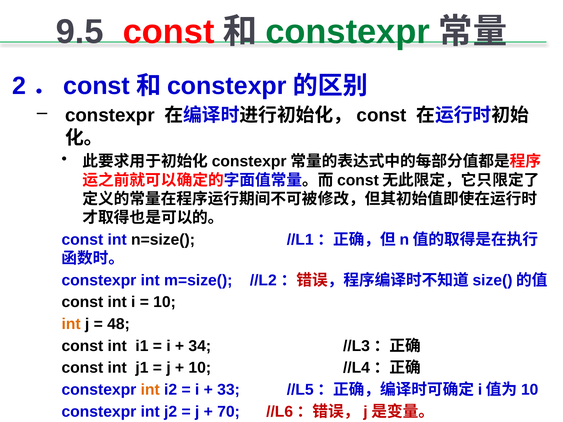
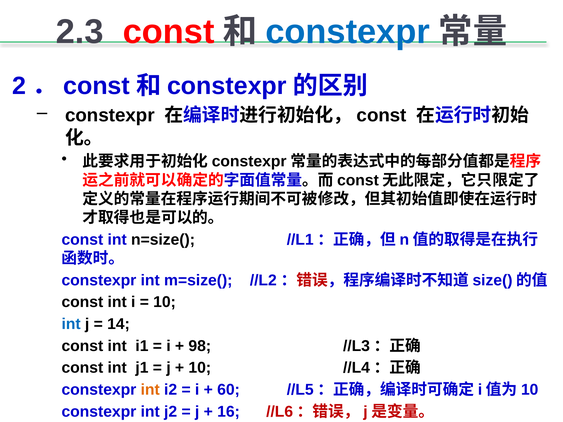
9.5: 9.5 -> 2.3
constexpr at (348, 32) colour: green -> blue
int at (71, 324) colour: orange -> blue
48: 48 -> 14
34: 34 -> 98
33: 33 -> 60
70: 70 -> 16
